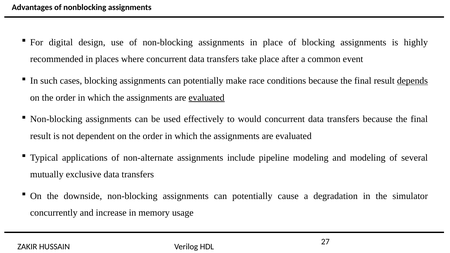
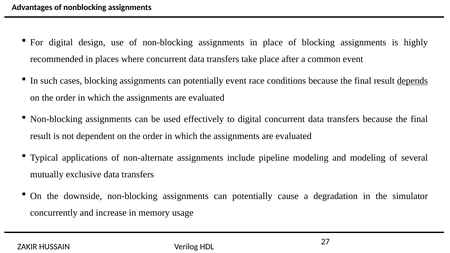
potentially make: make -> event
evaluated at (207, 98) underline: present -> none
to would: would -> digital
